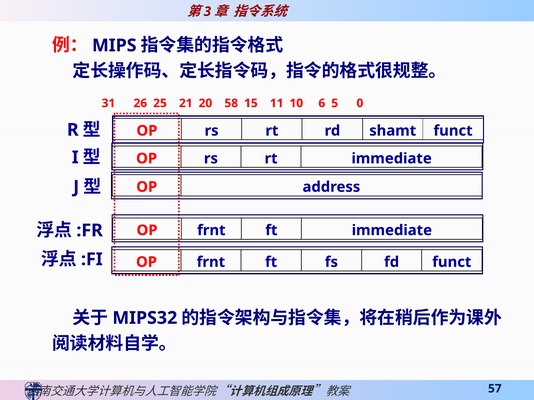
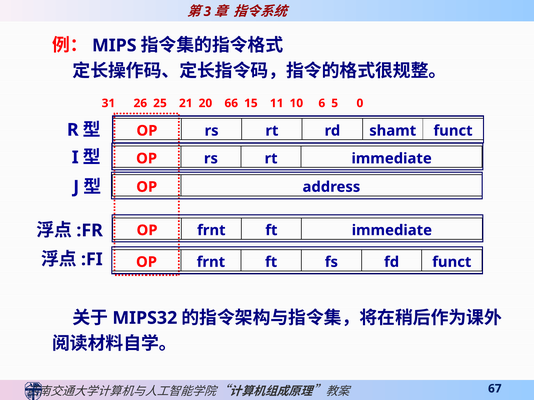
58: 58 -> 66
57: 57 -> 67
